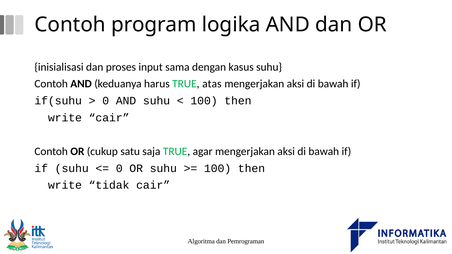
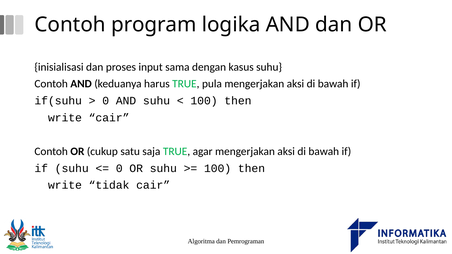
atas: atas -> pula
